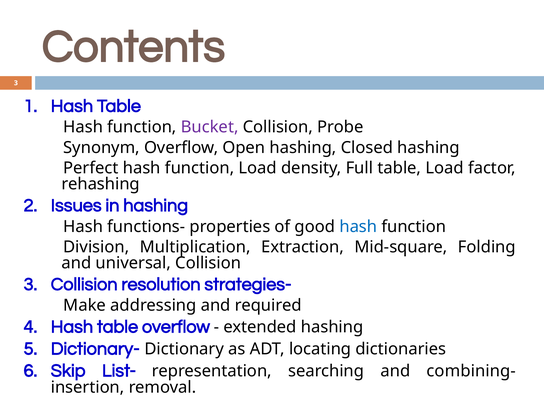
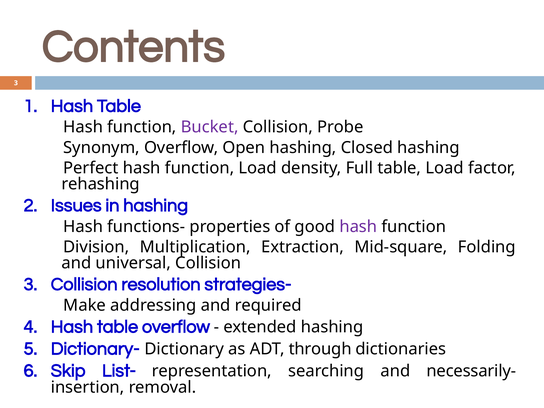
hash at (358, 227) colour: blue -> purple
locating: locating -> through
combining-: combining- -> necessarily-
